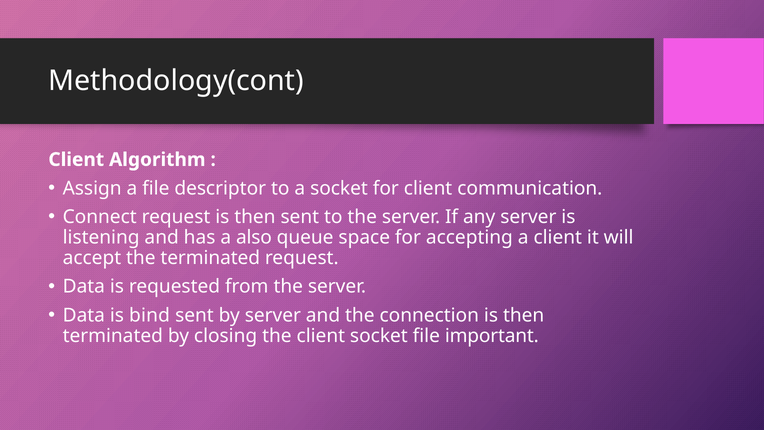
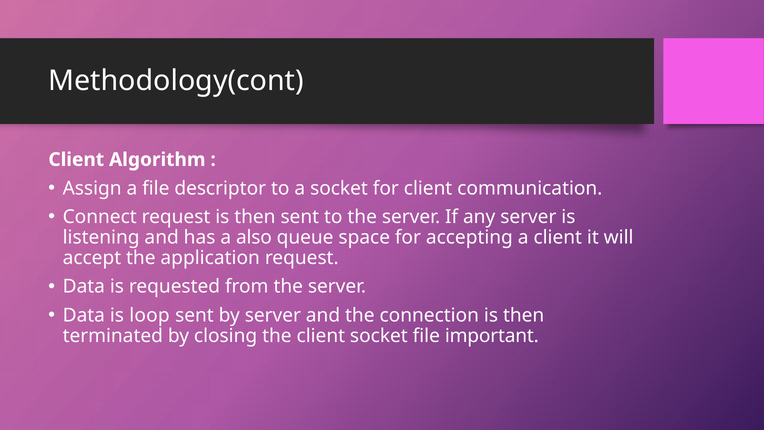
the terminated: terminated -> application
bind: bind -> loop
